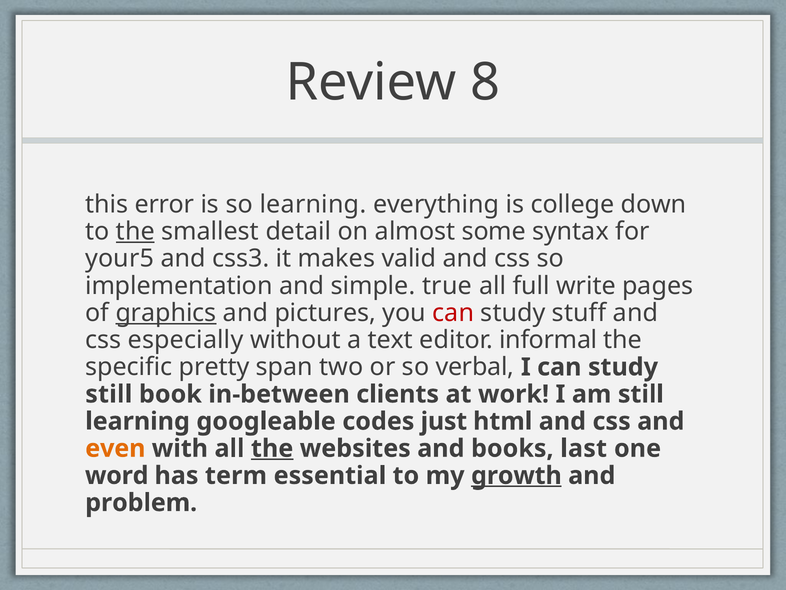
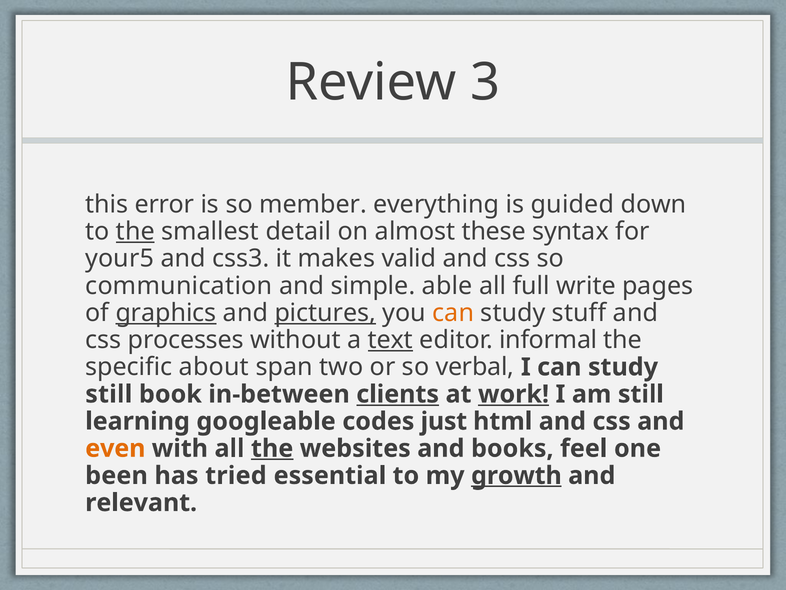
8: 8 -> 3
so learning: learning -> member
college: college -> guided
some: some -> these
implementation: implementation -> communication
true: true -> able
pictures underline: none -> present
can at (453, 313) colour: red -> orange
especially: especially -> processes
text underline: none -> present
pretty: pretty -> about
clients underline: none -> present
work underline: none -> present
last: last -> feel
word: word -> been
term: term -> tried
problem: problem -> relevant
